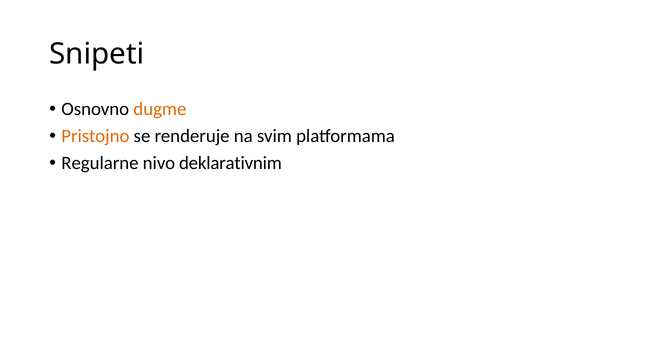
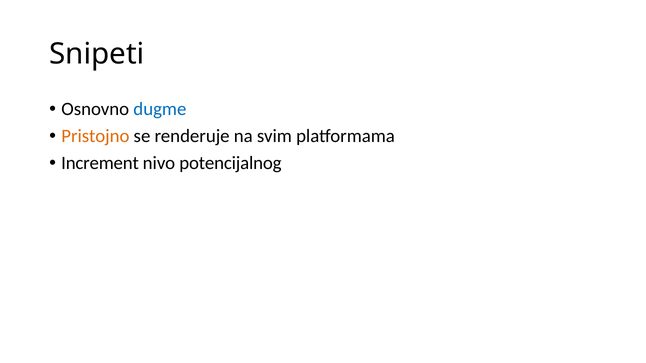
dugme colour: orange -> blue
Regularne: Regularne -> Increment
deklarativnim: deklarativnim -> potencijalnog
